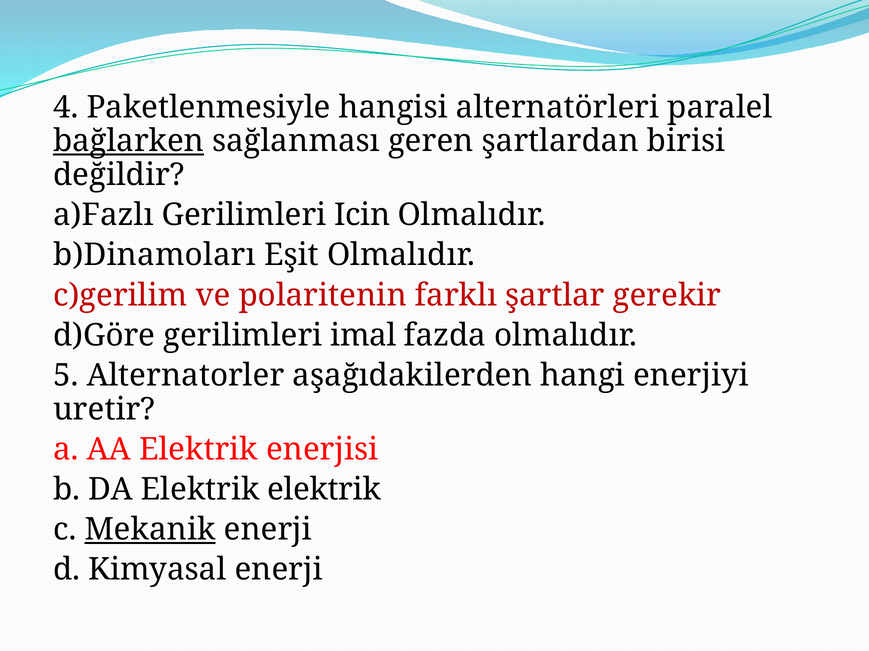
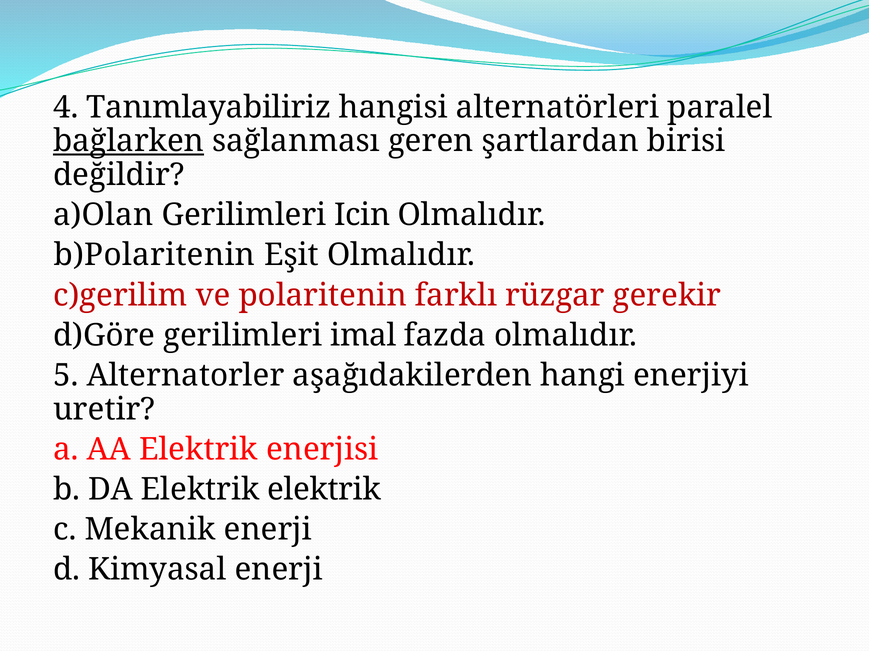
Paketlenmesiyle: Paketlenmesiyle -> Tanımlayabiliriz
a)Fazlı: a)Fazlı -> a)Olan
b)Dinamoları: b)Dinamoları -> b)Polaritenin
şartlar: şartlar -> rüzgar
Mekanik underline: present -> none
